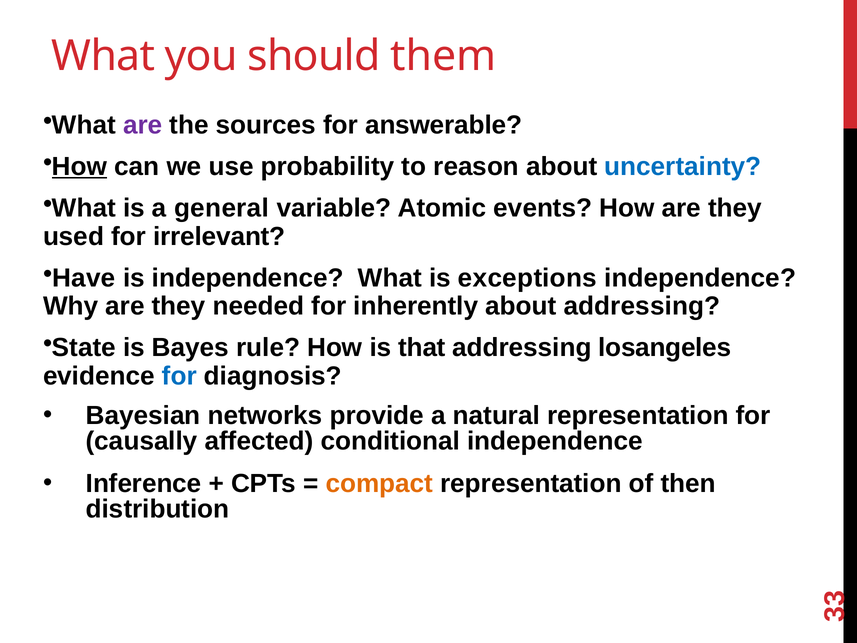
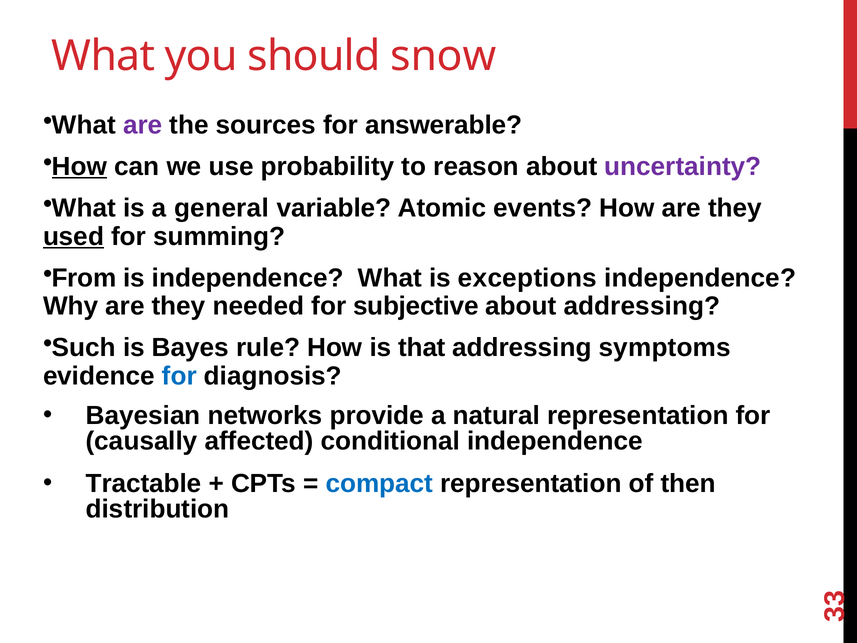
them: them -> snow
uncertainty colour: blue -> purple
used underline: none -> present
irrelevant: irrelevant -> summing
Have: Have -> From
inherently: inherently -> subjective
State: State -> Such
losangeles: losangeles -> symptoms
Inference: Inference -> Tractable
compact colour: orange -> blue
